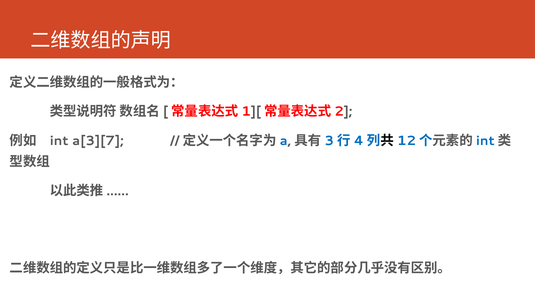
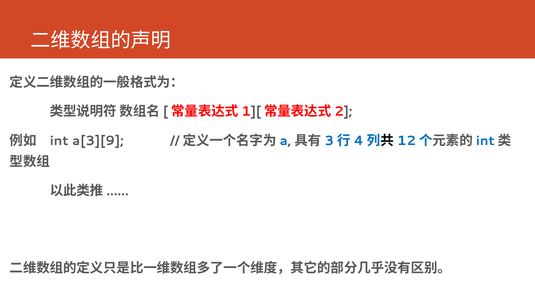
a[3][7: a[3][7 -> a[3][9
